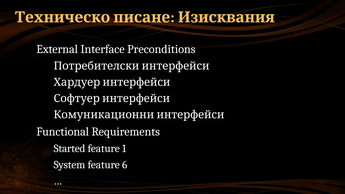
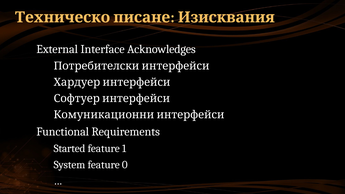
Preconditions: Preconditions -> Acknowledges
6: 6 -> 0
